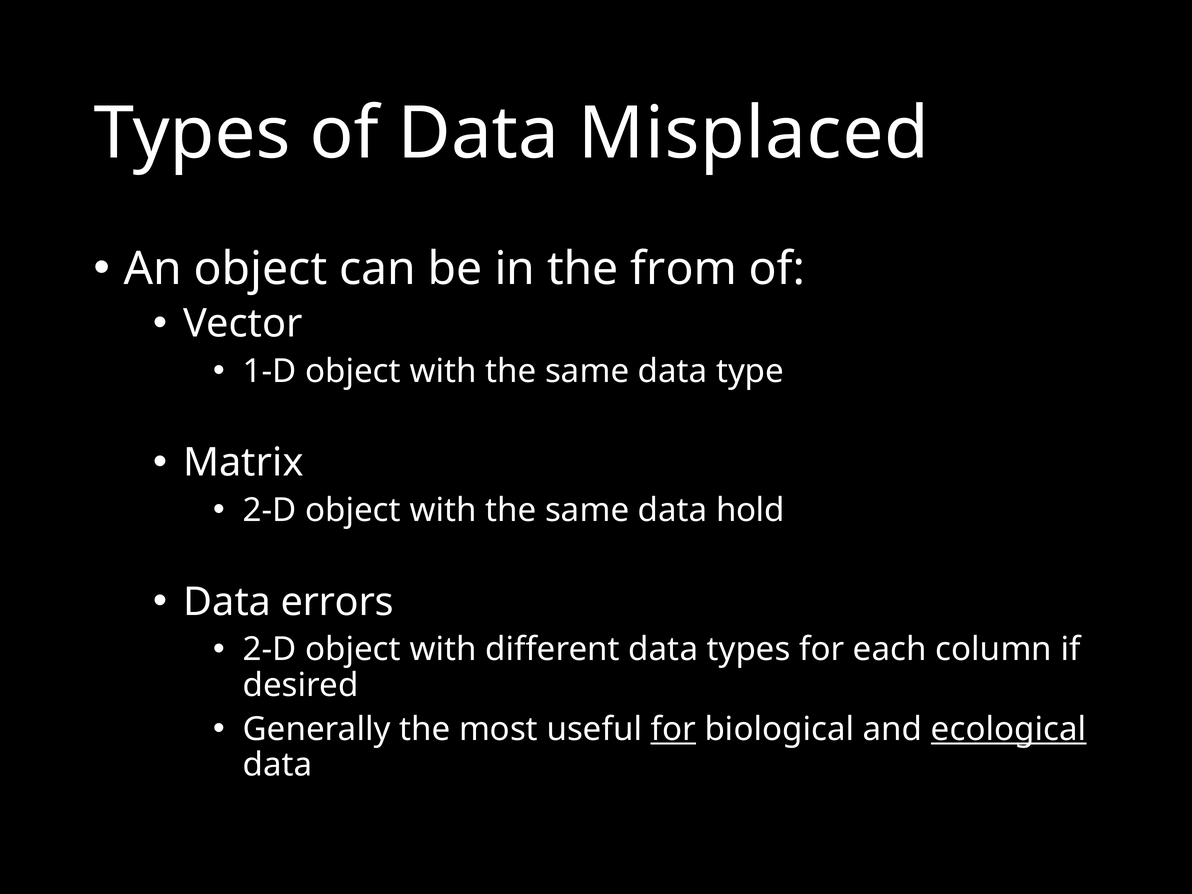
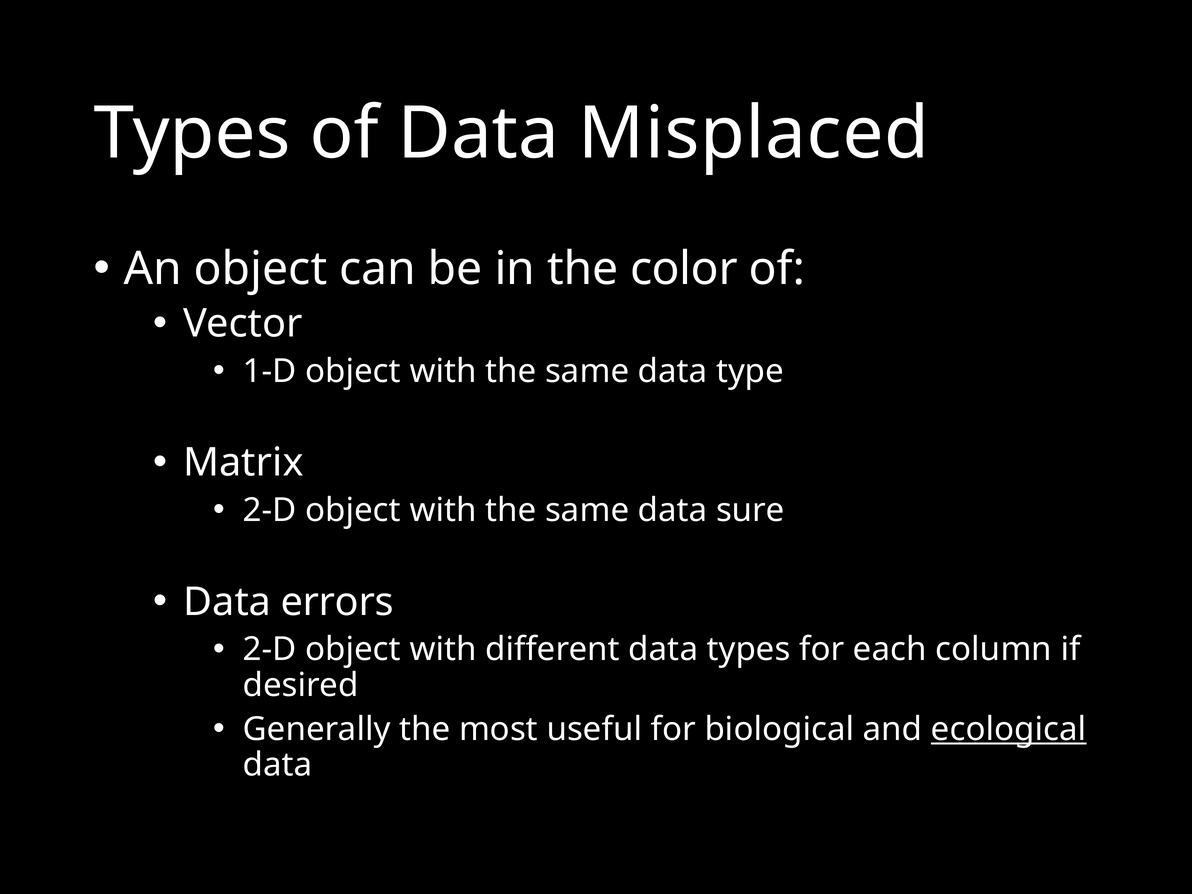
from: from -> color
hold: hold -> sure
for at (673, 729) underline: present -> none
